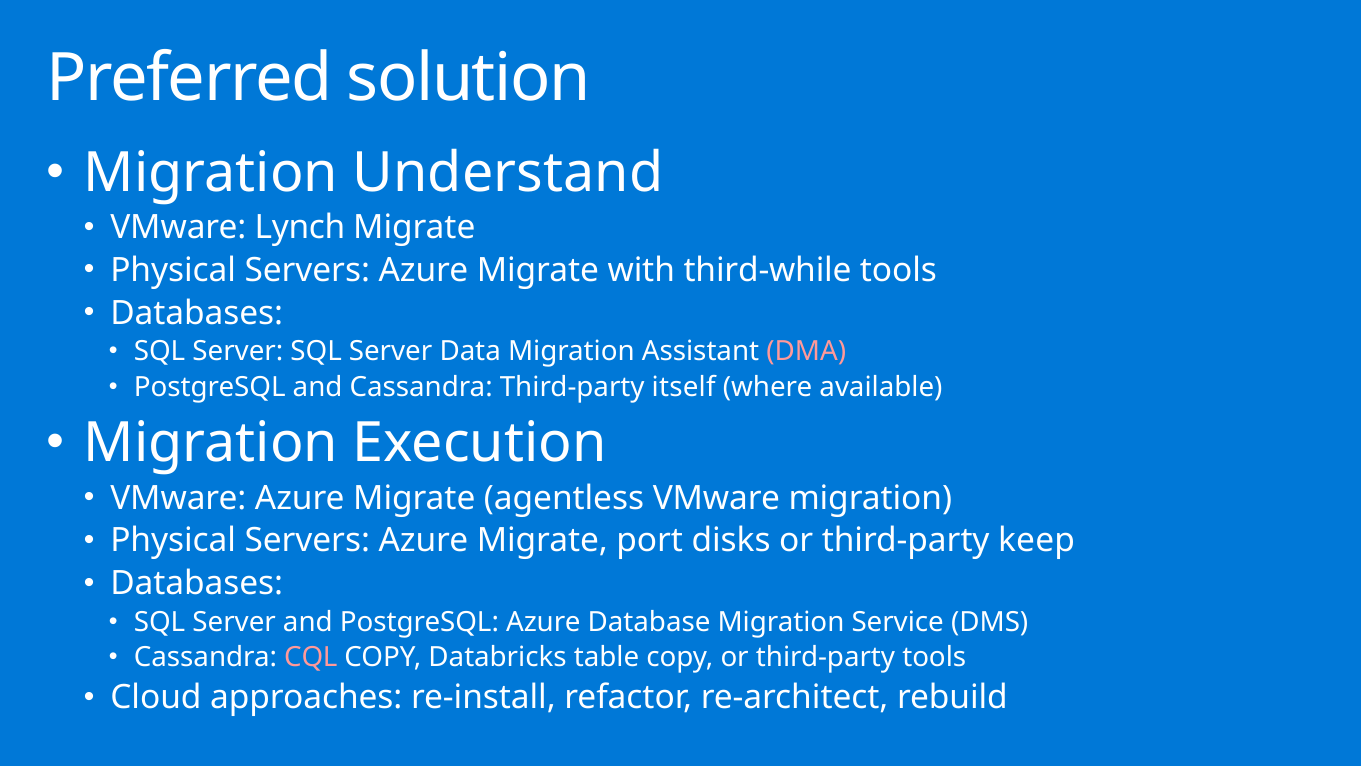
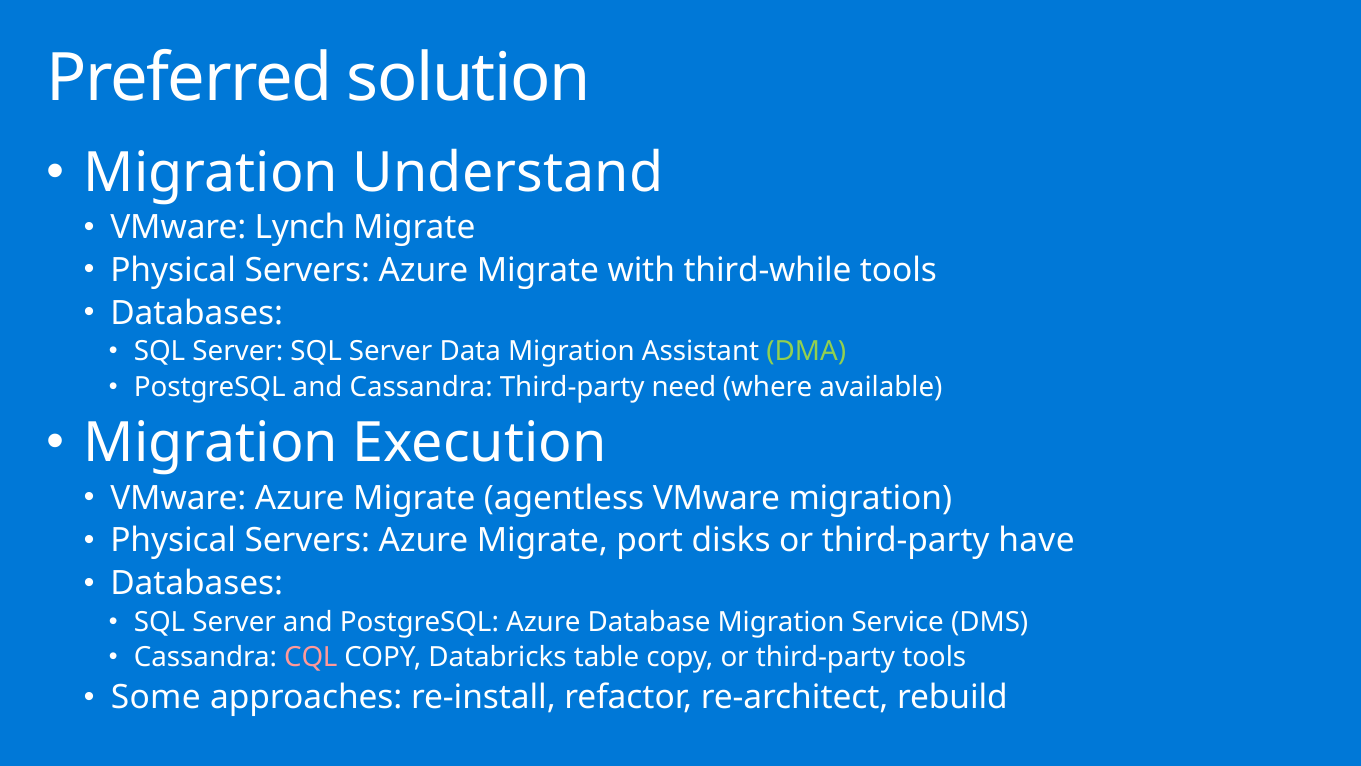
DMA colour: pink -> light green
itself: itself -> need
keep: keep -> have
Cloud: Cloud -> Some
